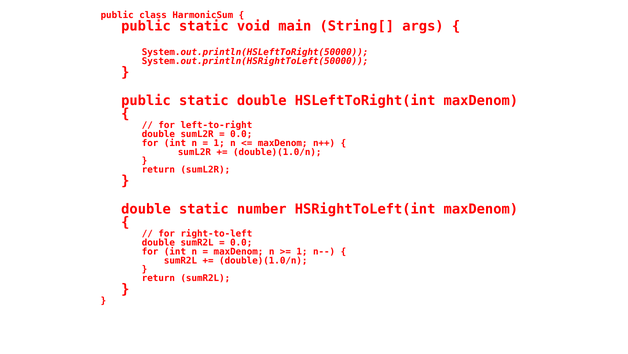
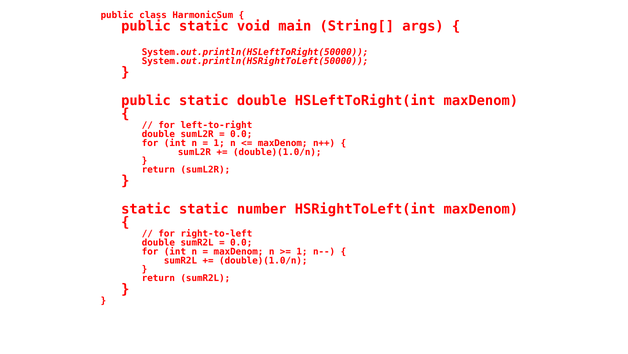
double at (146, 209): double -> static
